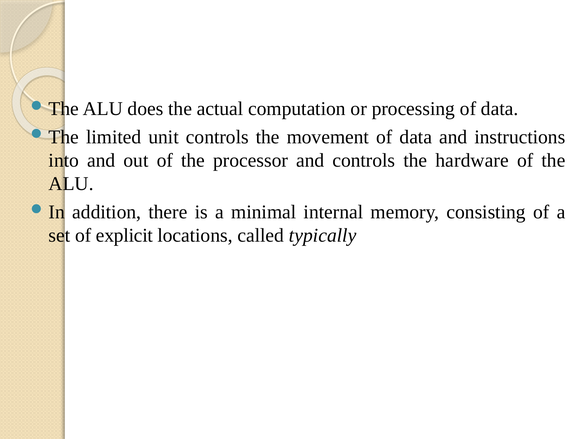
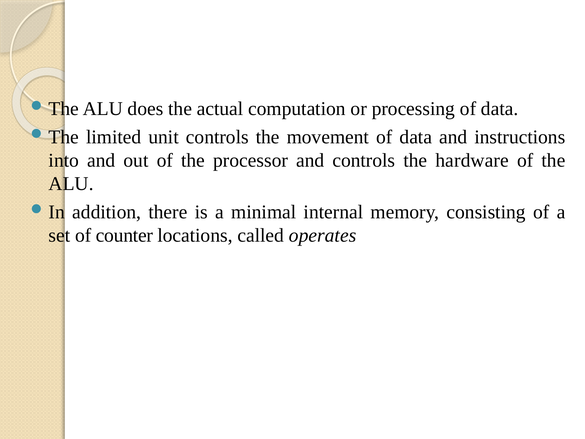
explicit: explicit -> counter
typically: typically -> operates
